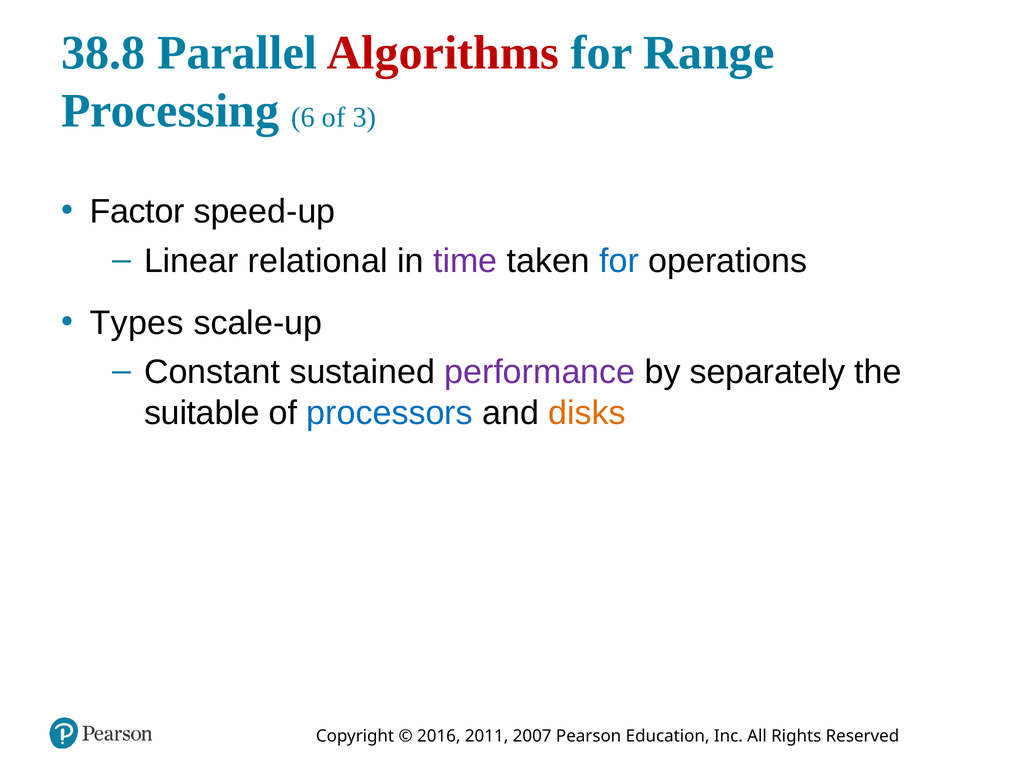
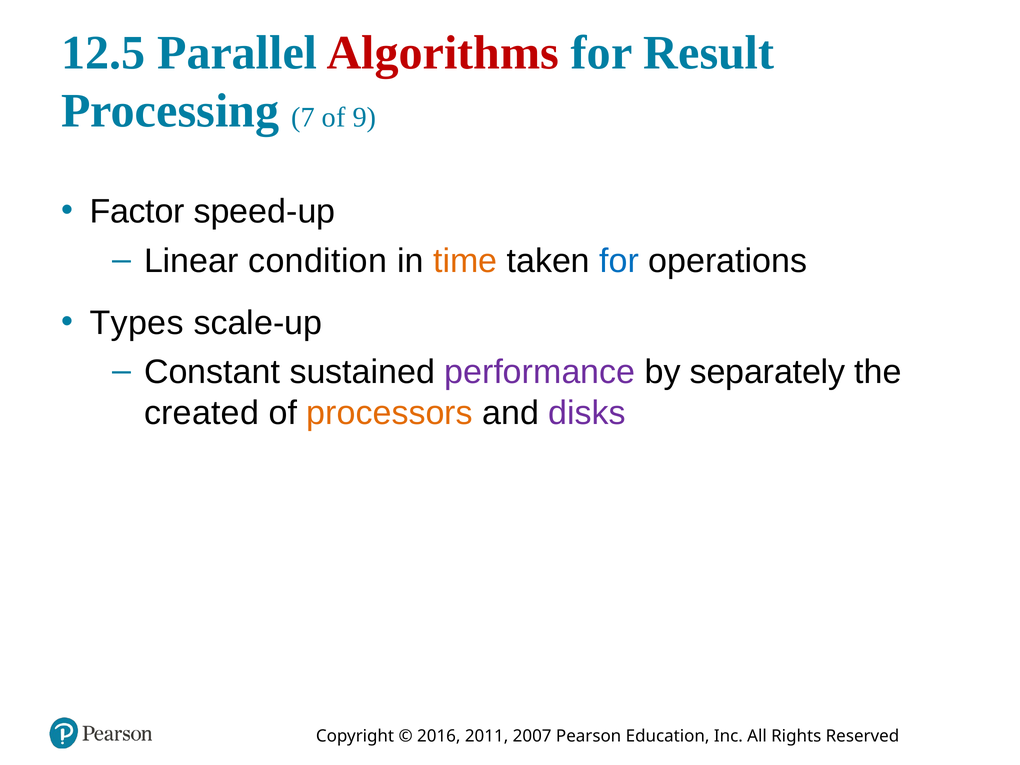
38.8: 38.8 -> 12.5
Range: Range -> Result
6: 6 -> 7
3: 3 -> 9
relational: relational -> condition
time colour: purple -> orange
suitable: suitable -> created
processors colour: blue -> orange
disks colour: orange -> purple
